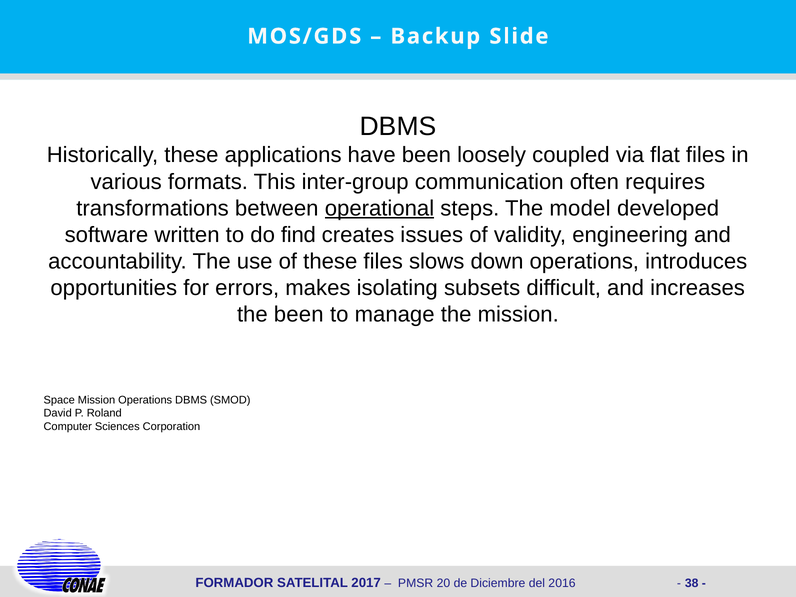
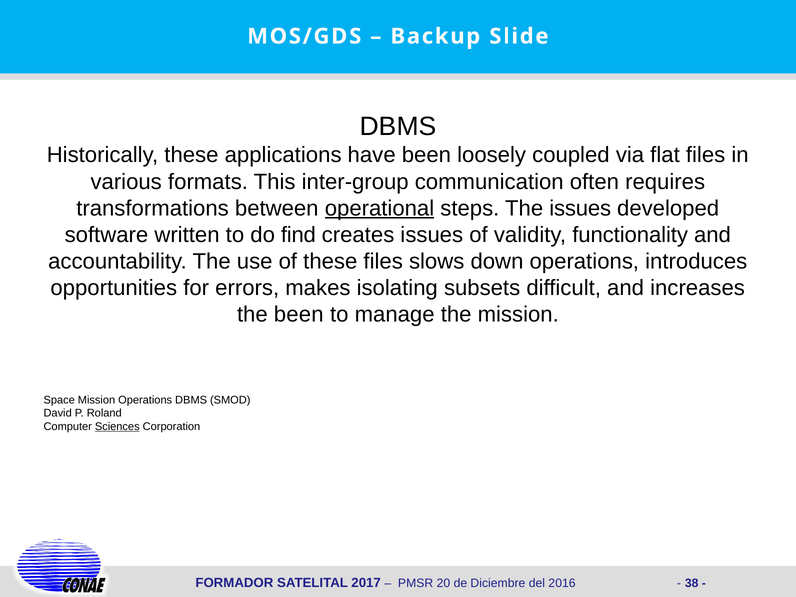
The model: model -> issues
engineering: engineering -> functionality
Sciences underline: none -> present
